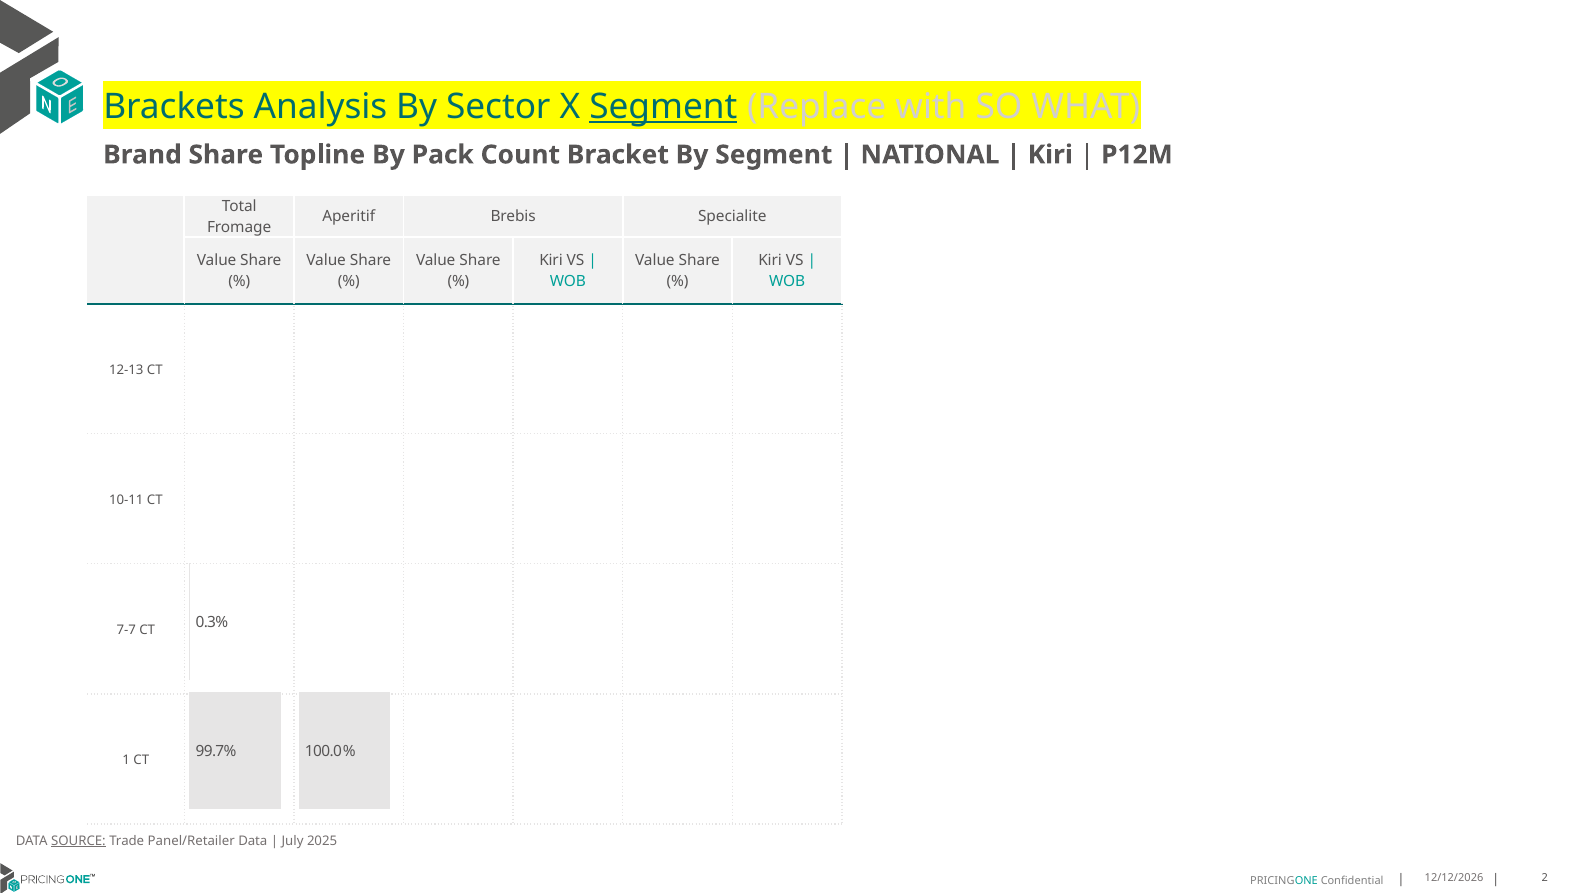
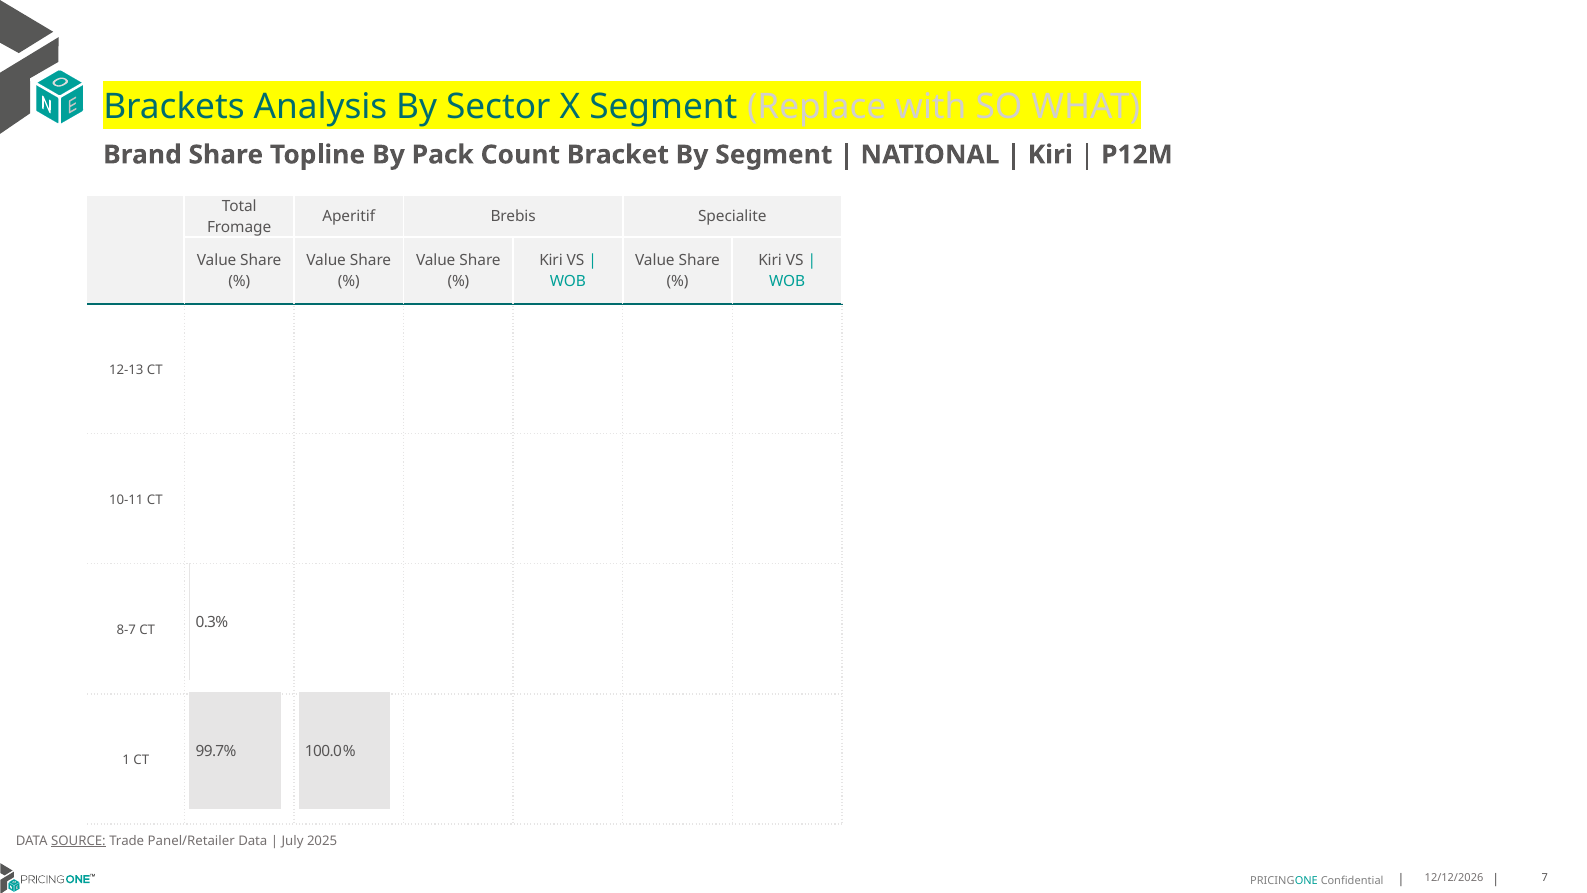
Segment at (663, 107) underline: present -> none
7-7: 7-7 -> 8-7
2: 2 -> 7
